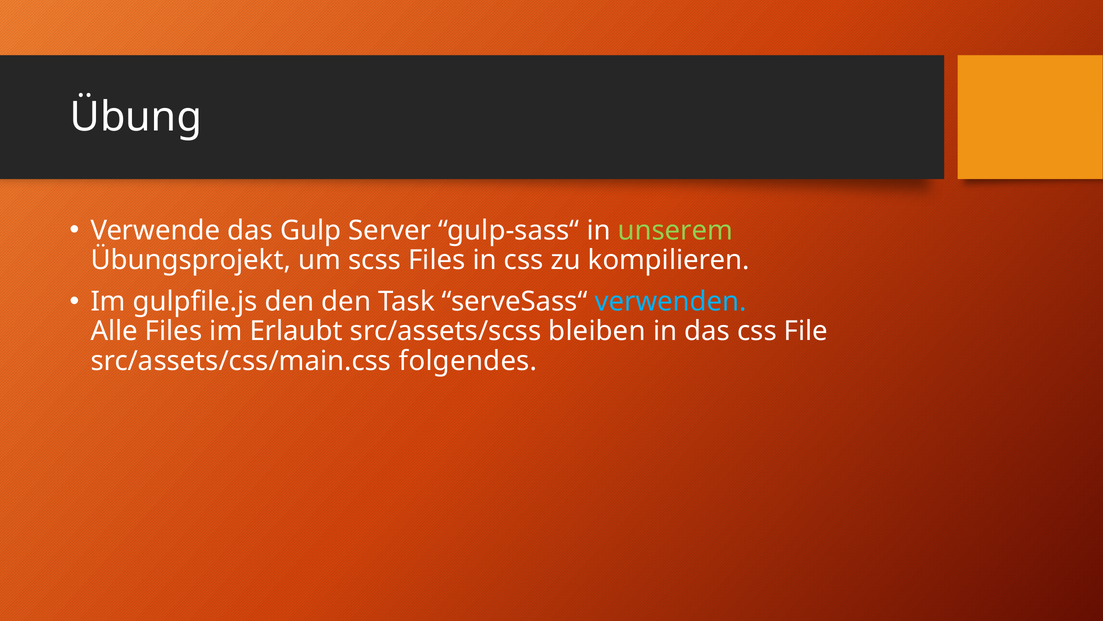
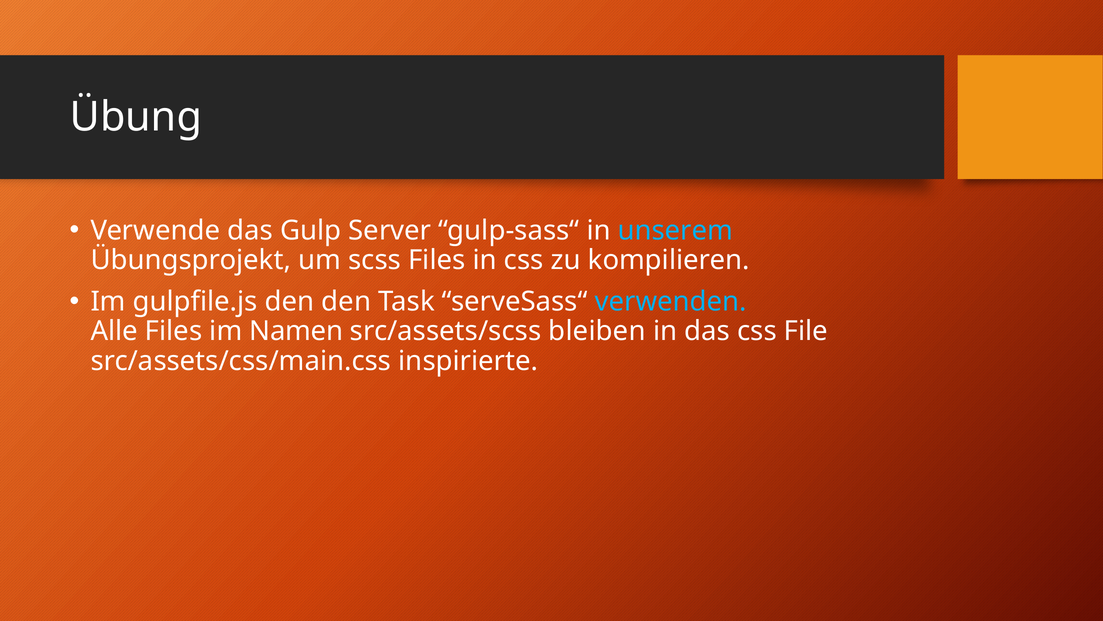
unserem colour: light green -> light blue
Erlaubt: Erlaubt -> Namen
folgendes: folgendes -> inspirierte
